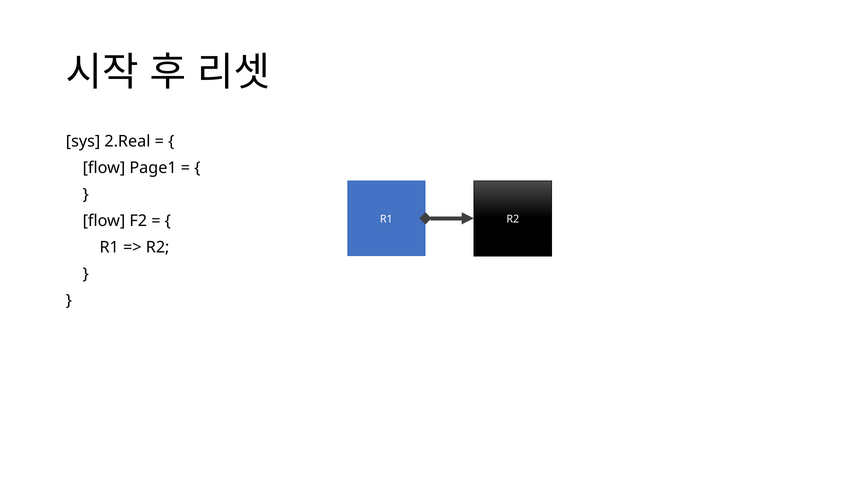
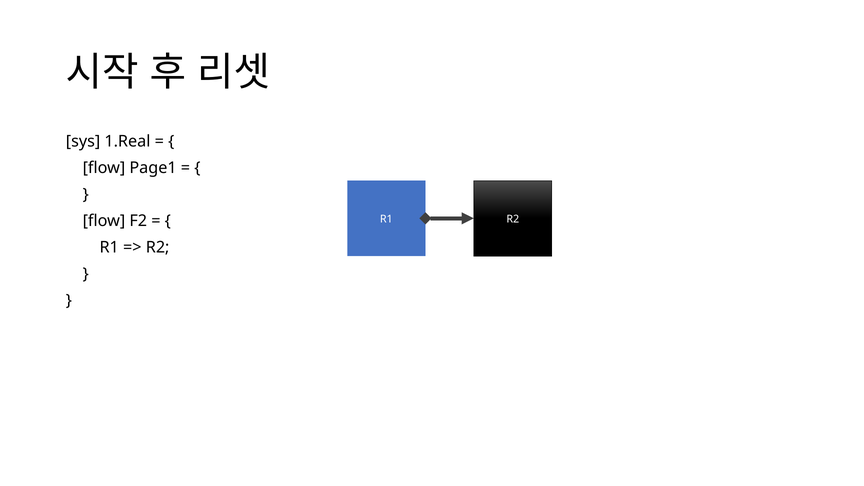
2.Real: 2.Real -> 1.Real
